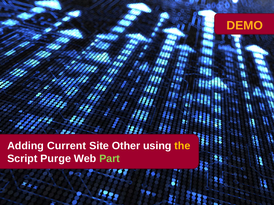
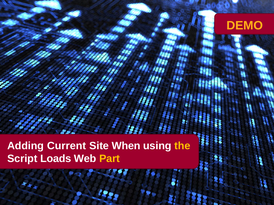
Other: Other -> When
Purge: Purge -> Loads
Part colour: light green -> yellow
